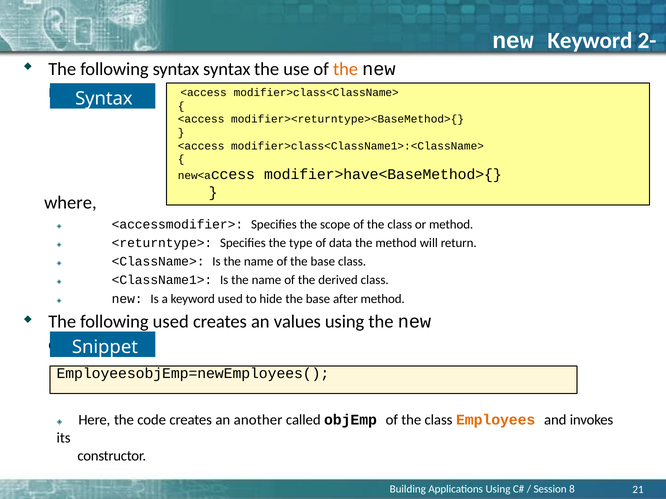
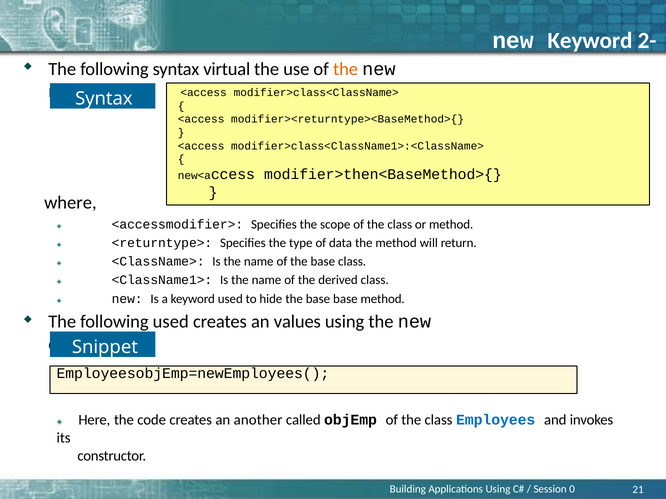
syntax syntax: syntax -> virtual
modifier>have<BaseMethod>{: modifier>have<BaseMethod>{ -> modifier>then<BaseMethod>{
base after: after -> base
Employees colour: orange -> blue
8: 8 -> 0
